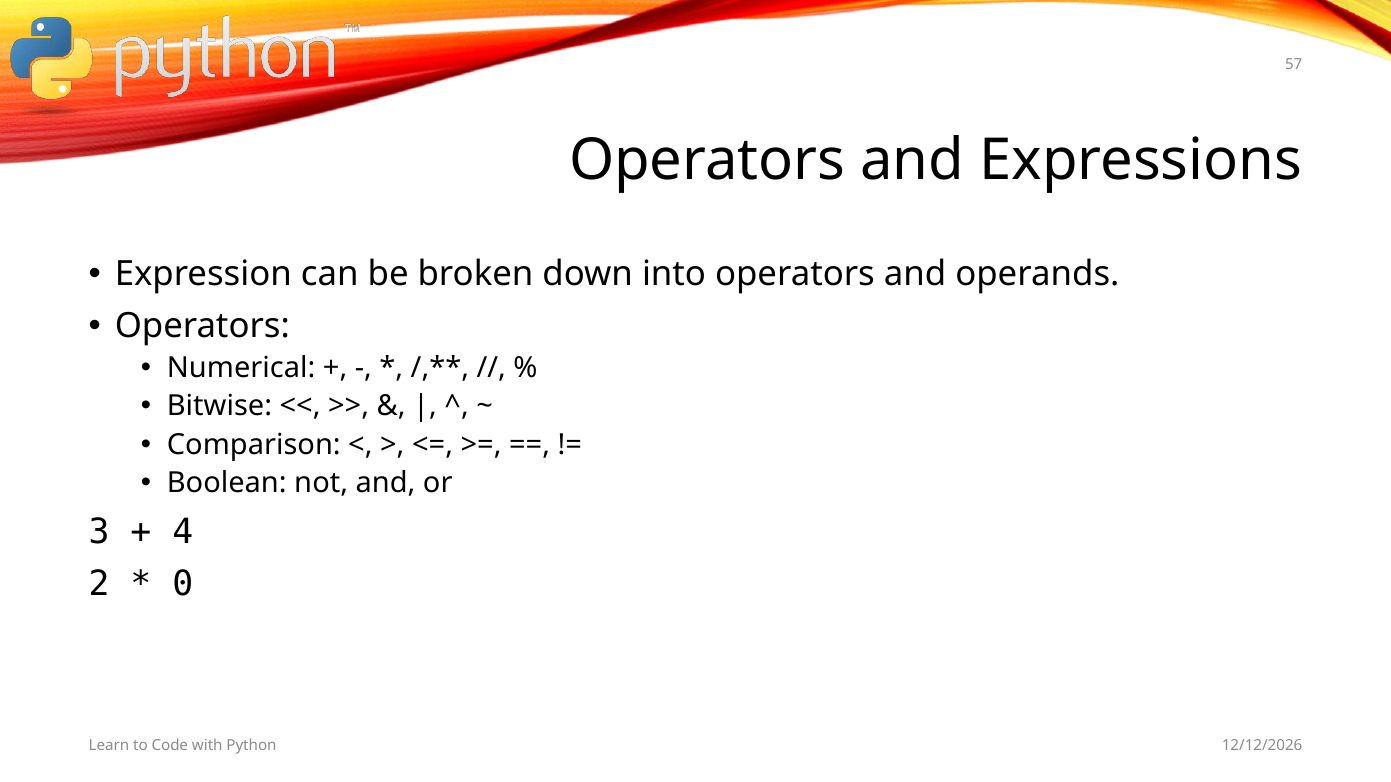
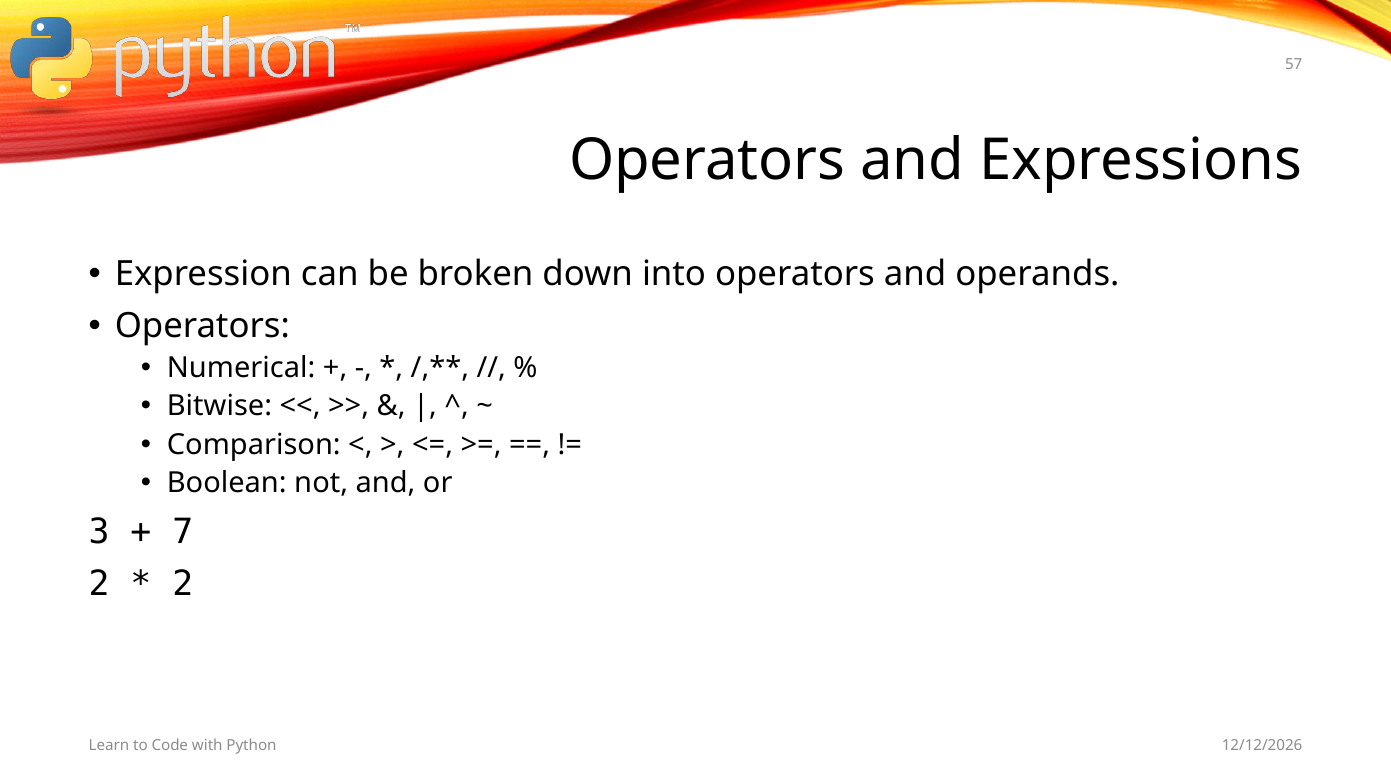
4: 4 -> 7
0 at (183, 584): 0 -> 2
